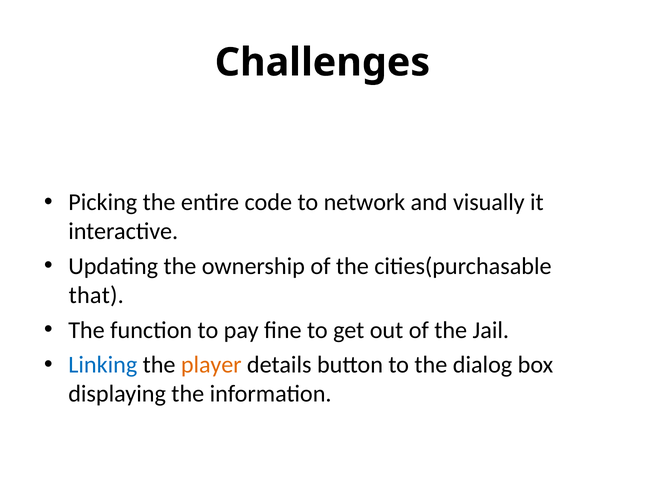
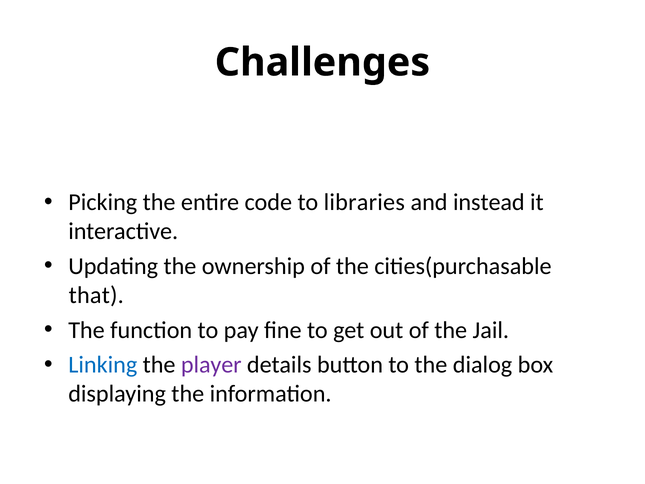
network: network -> libraries
visually: visually -> instead
player colour: orange -> purple
